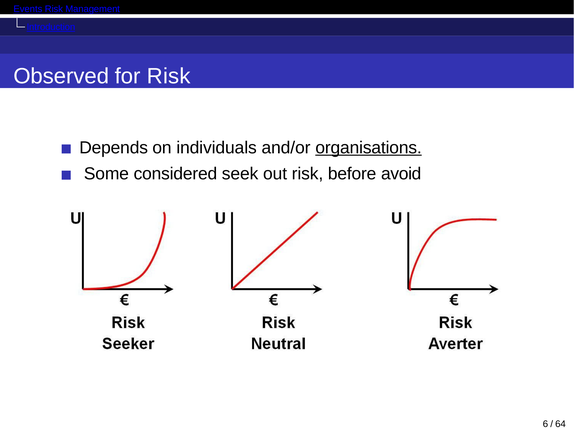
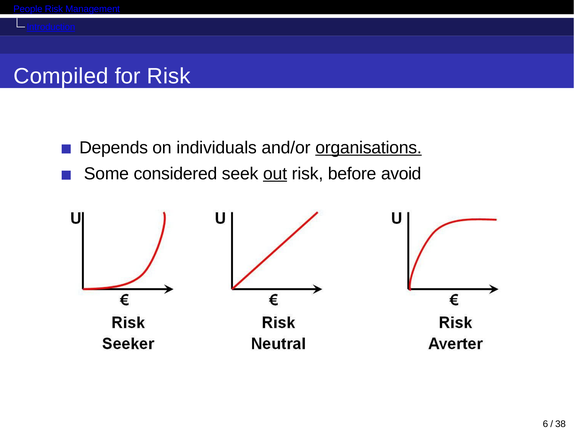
Events: Events -> People
Observed: Observed -> Compiled
out underline: none -> present
64: 64 -> 38
